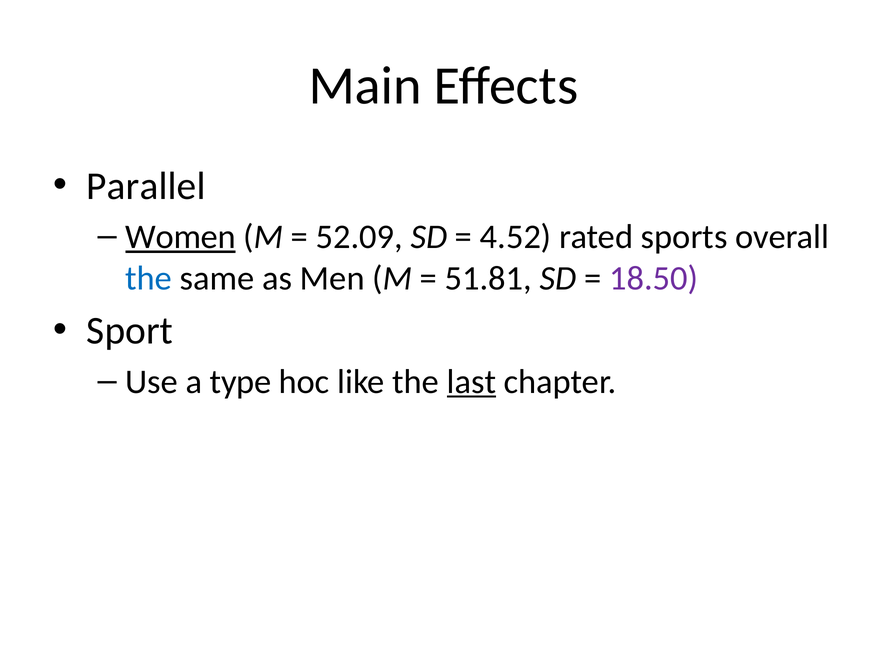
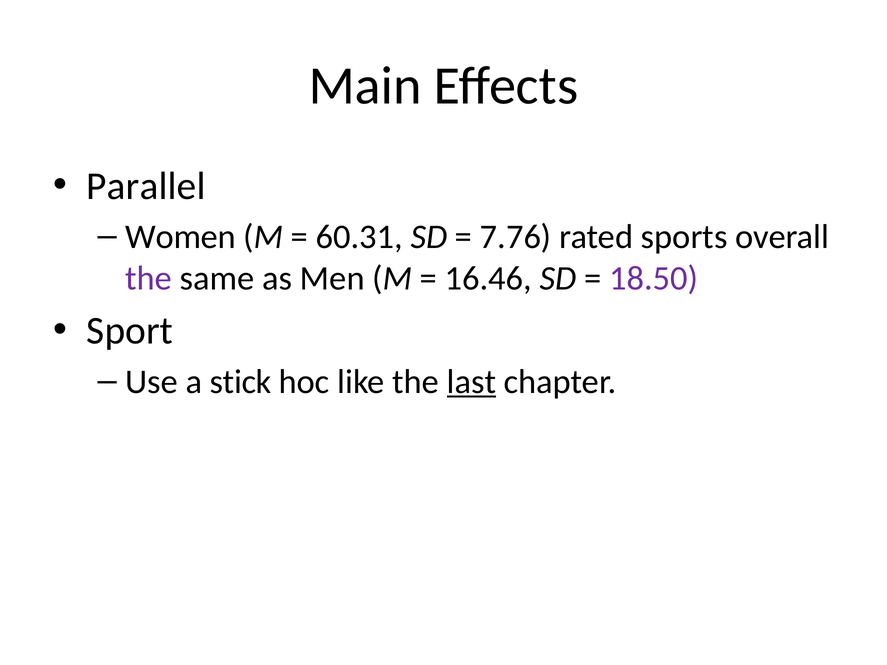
Women underline: present -> none
52.09: 52.09 -> 60.31
4.52: 4.52 -> 7.76
the at (149, 278) colour: blue -> purple
51.81: 51.81 -> 16.46
type: type -> stick
